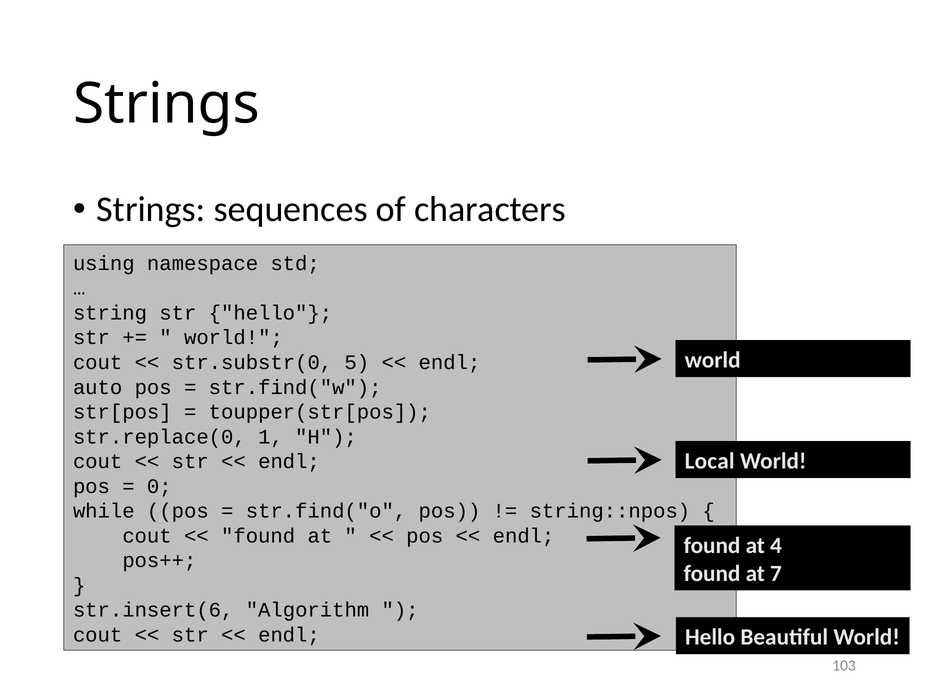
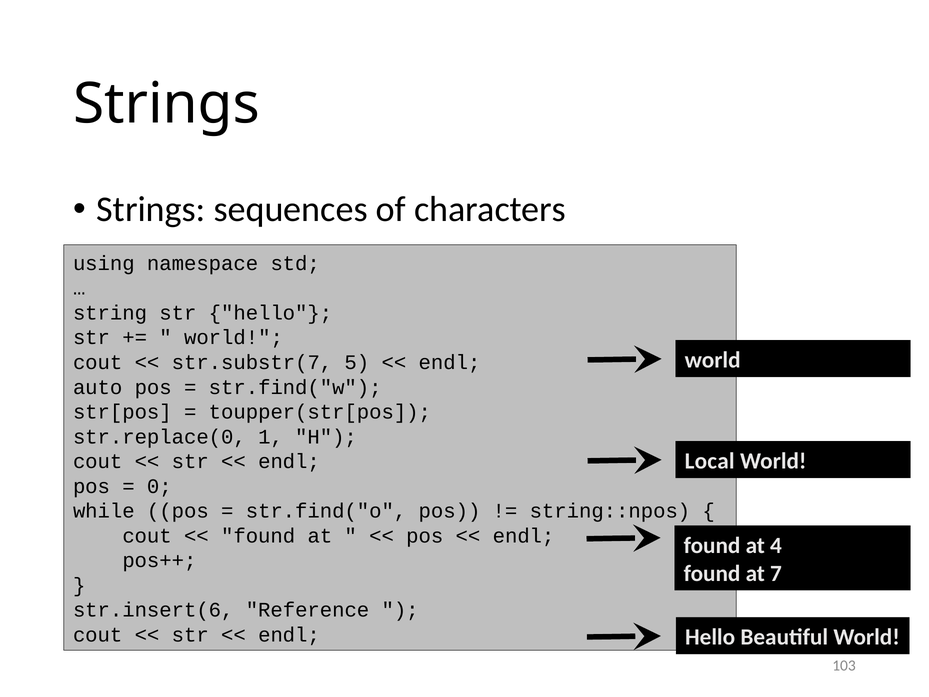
str.substr(0: str.substr(0 -> str.substr(7
Algorithm: Algorithm -> Reference
